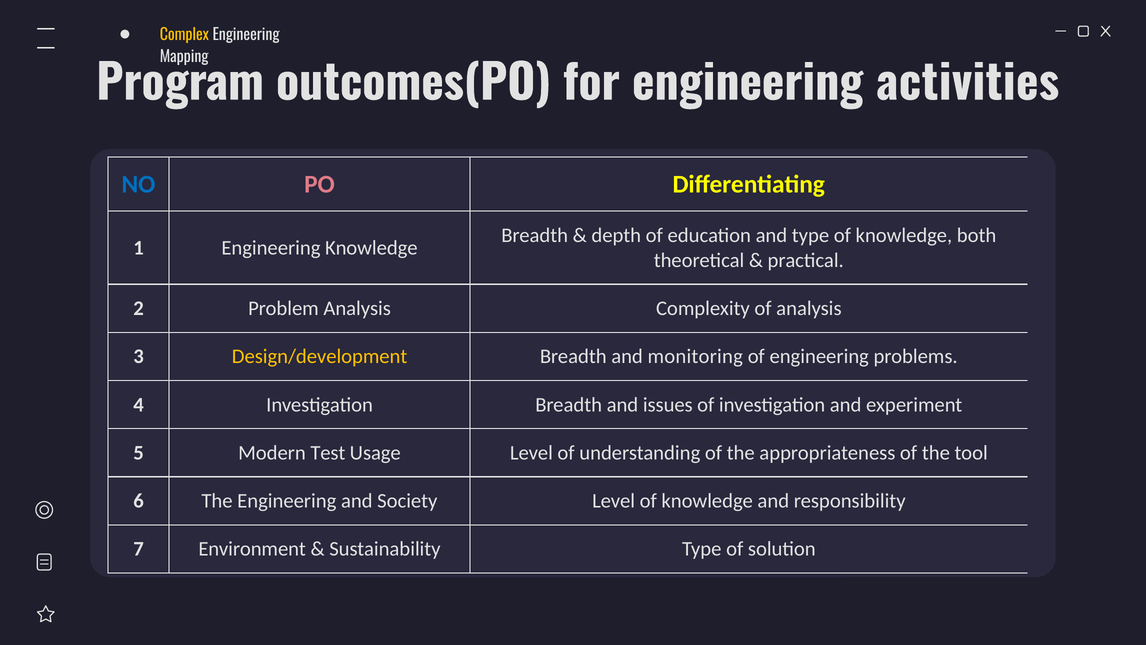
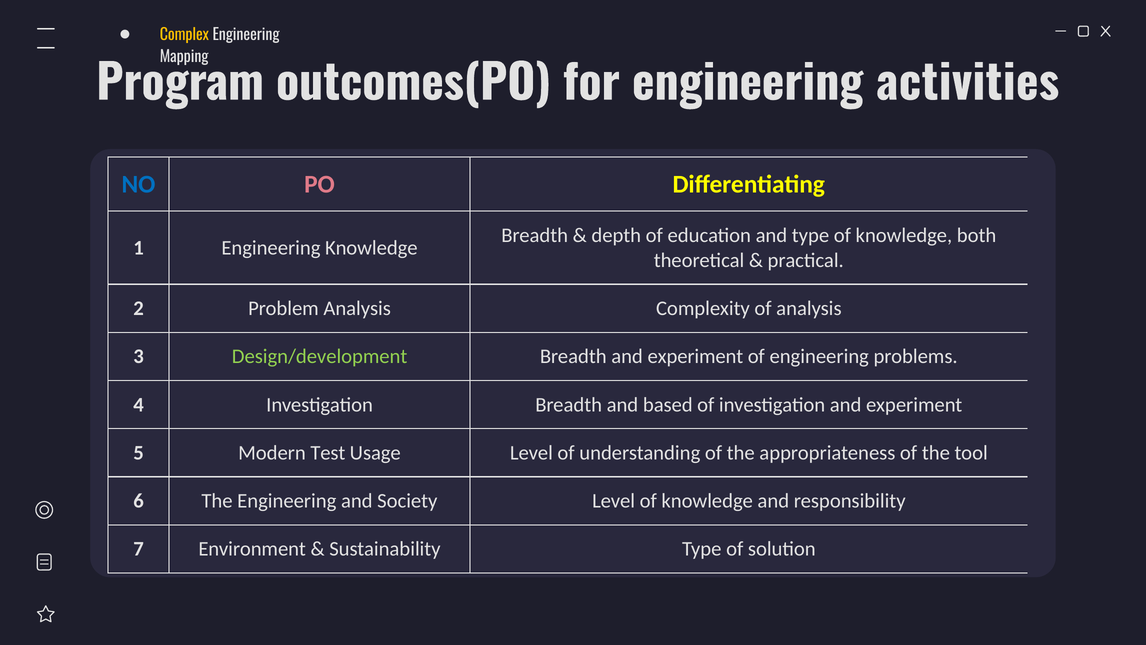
Design/development colour: yellow -> light green
Breadth and monitoring: monitoring -> experiment
issues: issues -> based
